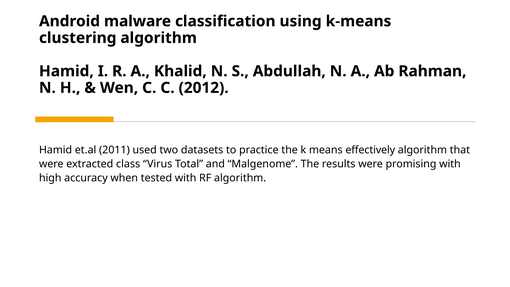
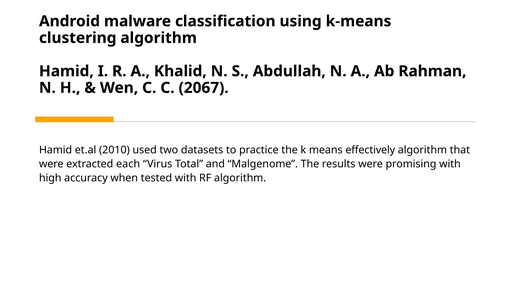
2012: 2012 -> 2067
2011: 2011 -> 2010
class: class -> each
